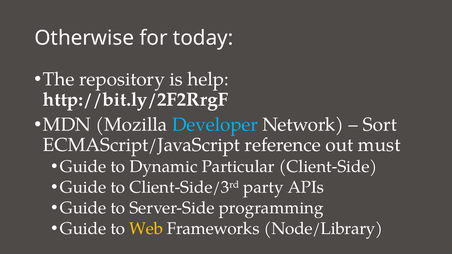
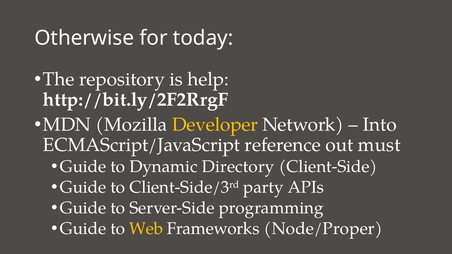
Developer colour: light blue -> yellow
Sort: Sort -> Into
Particular: Particular -> Directory
Node/Library: Node/Library -> Node/Proper
